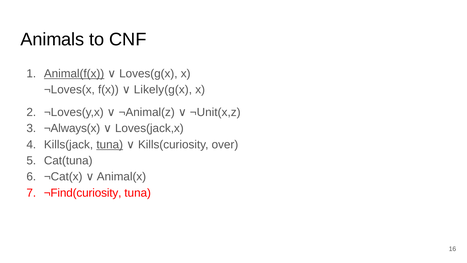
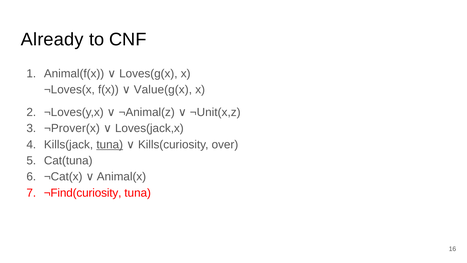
Animals: Animals -> Already
Animal(f(x underline: present -> none
Likely(g(x: Likely(g(x -> Value(g(x
¬Always(x: ¬Always(x -> ¬Prover(x
